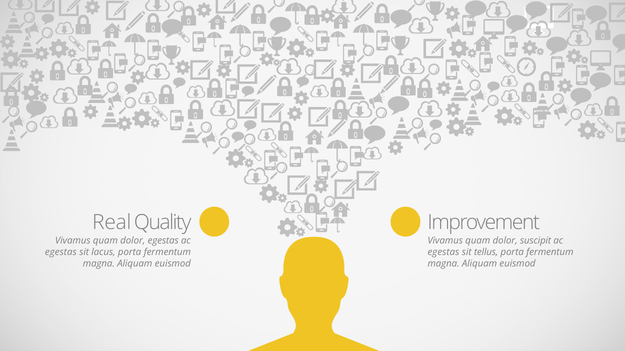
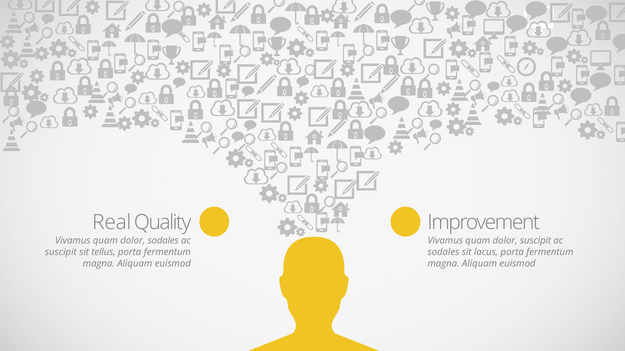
dolor egestas: egestas -> sodales
egestas at (61, 253): egestas -> suscipit
lacus: lacus -> tellus
egestas at (443, 253): egestas -> sodales
tellus: tellus -> lacus
